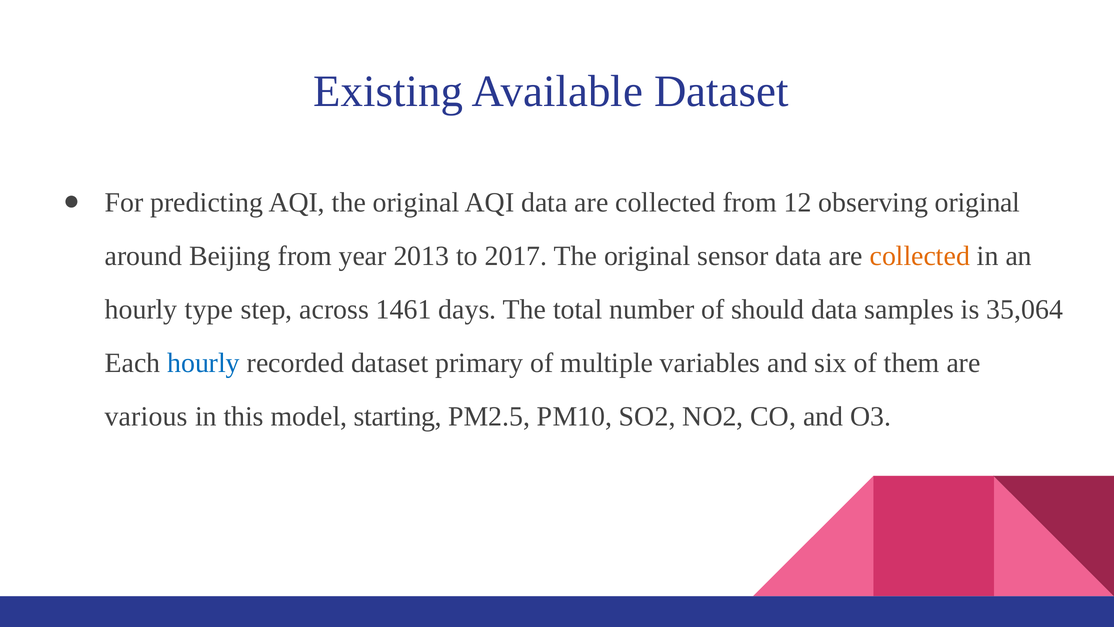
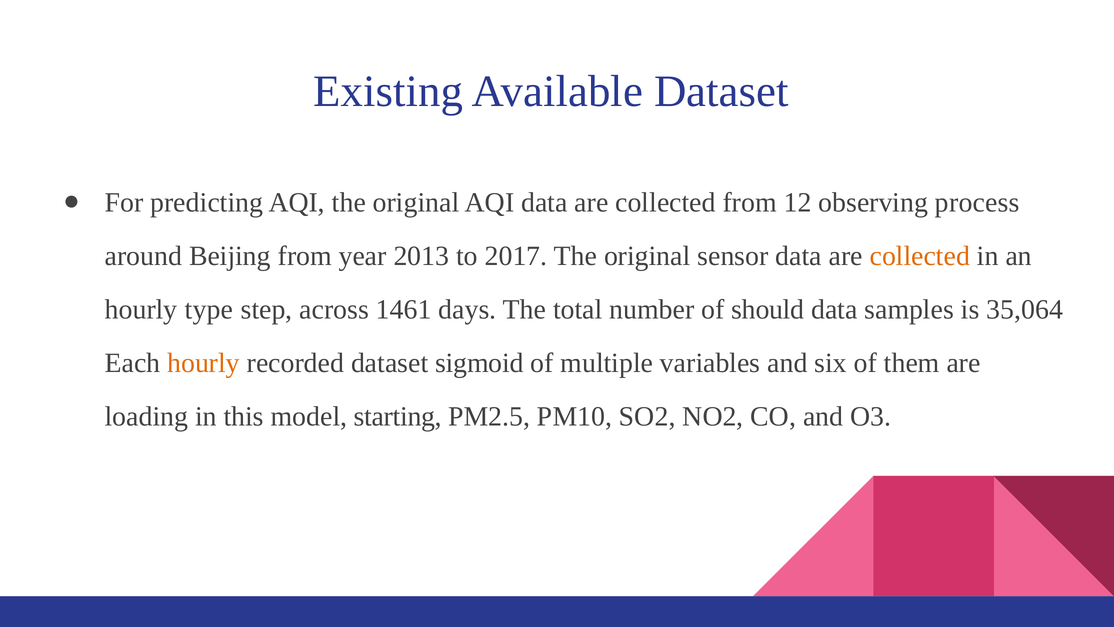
observing original: original -> process
hourly at (204, 363) colour: blue -> orange
primary: primary -> sigmoid
various: various -> loading
